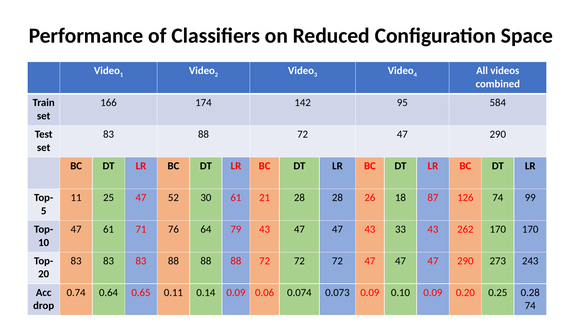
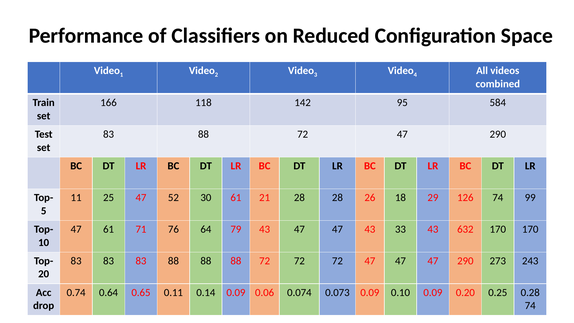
174: 174 -> 118
87: 87 -> 29
262: 262 -> 632
